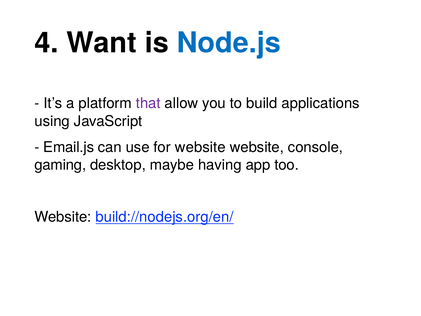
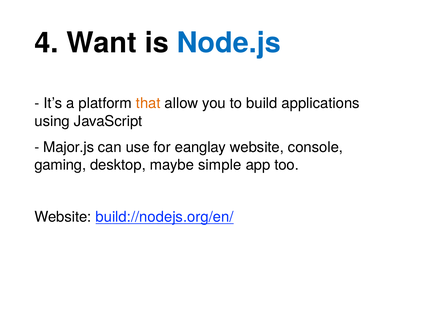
that colour: purple -> orange
Email.js: Email.js -> Major.js
for website: website -> eanglay
having: having -> simple
